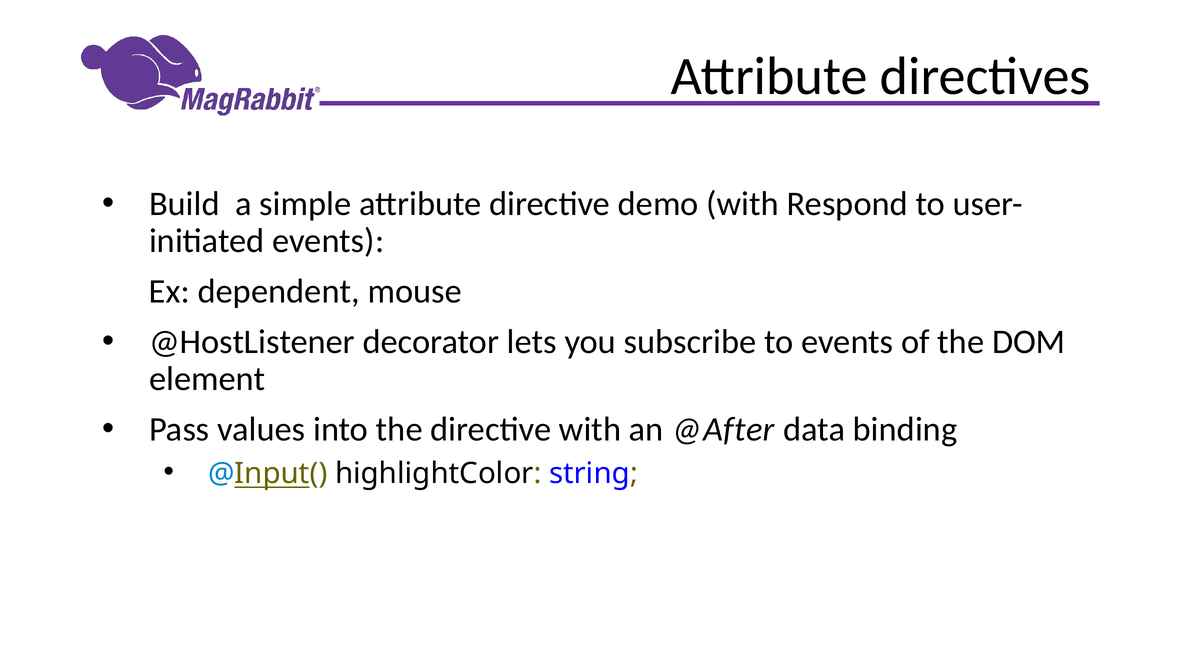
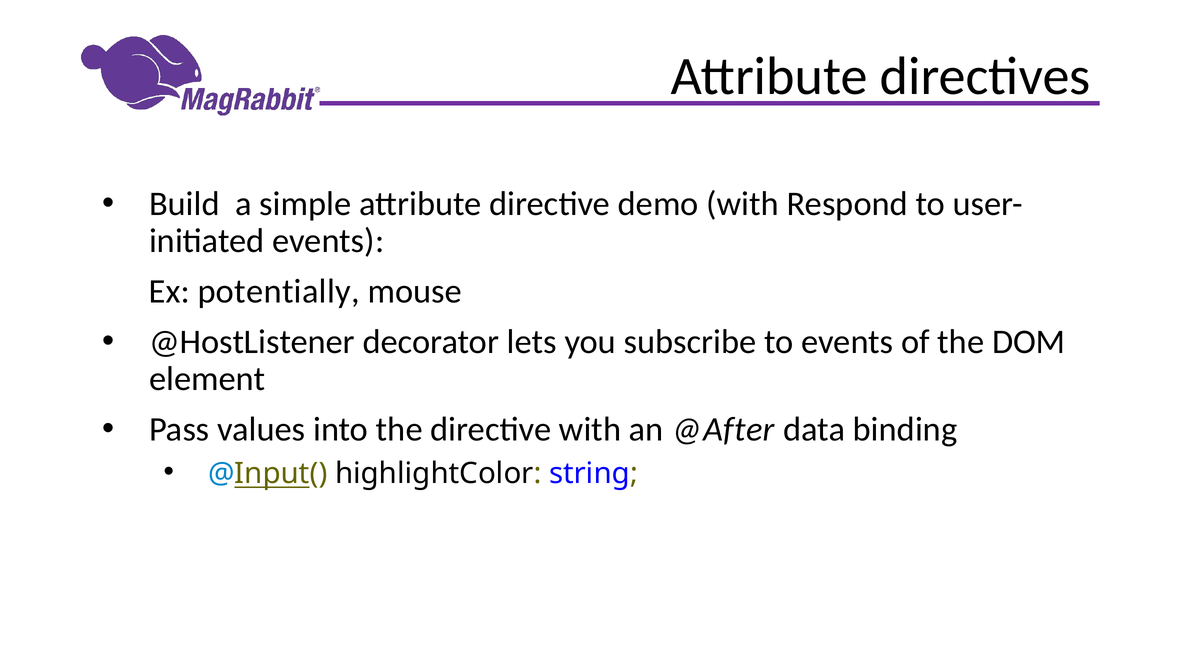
dependent: dependent -> potentially
